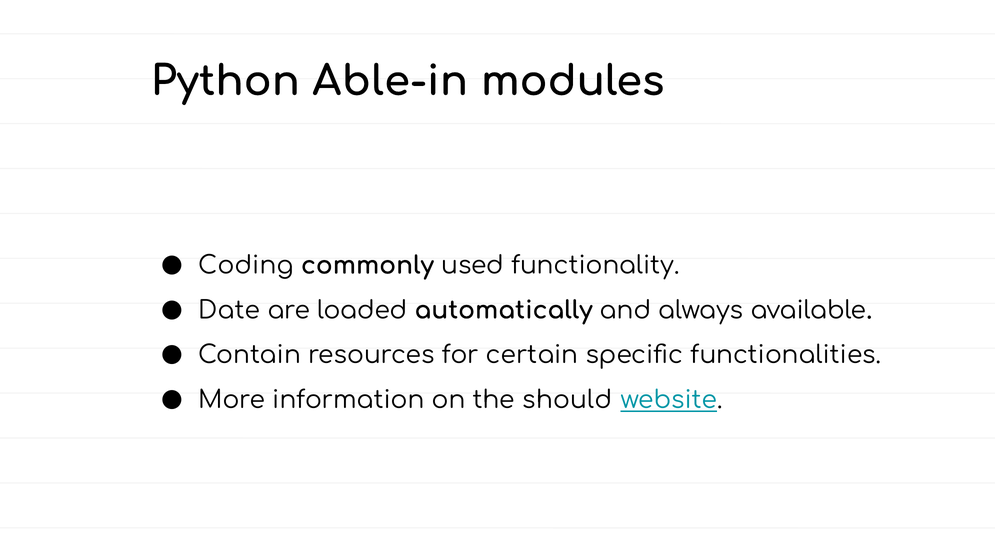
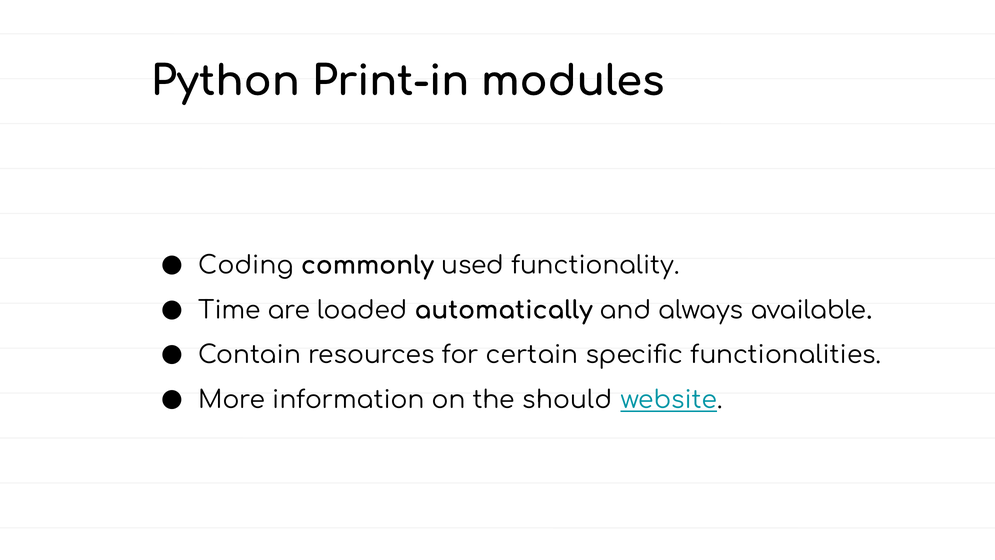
Able-in: Able-in -> Print-in
Date: Date -> Time
